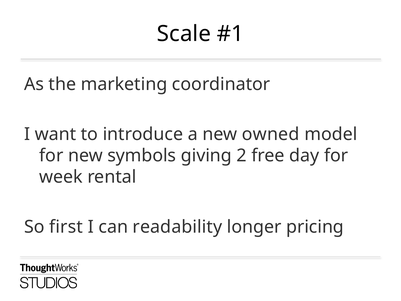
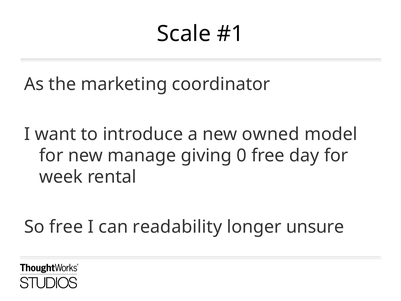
symbols: symbols -> manage
2: 2 -> 0
So first: first -> free
pricing: pricing -> unsure
